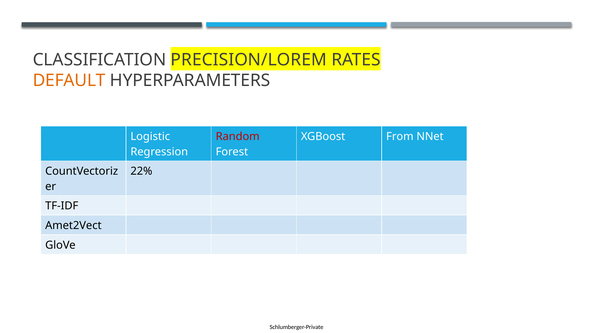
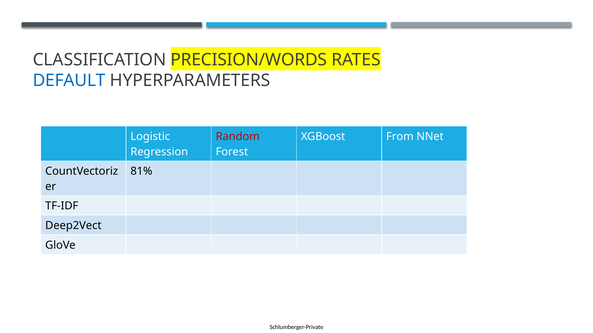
PRECISION/LOREM: PRECISION/LOREM -> PRECISION/WORDS
DEFAULT colour: orange -> blue
22%: 22% -> 81%
Amet2Vect: Amet2Vect -> Deep2Vect
